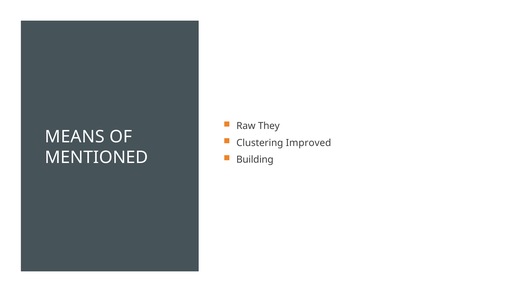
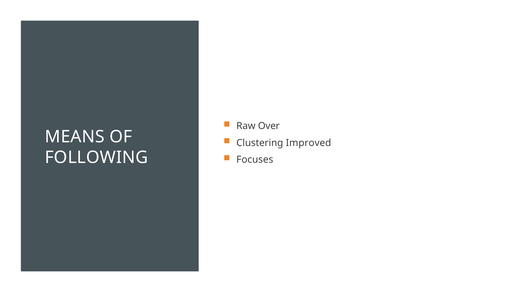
They: They -> Over
MENTIONED: MENTIONED -> FOLLOWING
Building: Building -> Focuses
